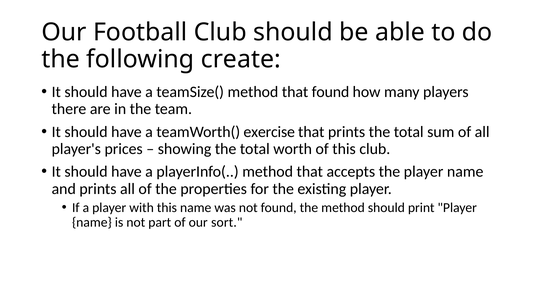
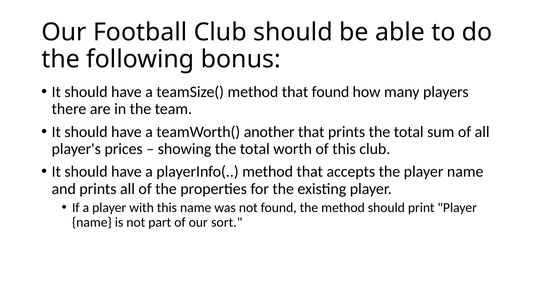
create: create -> bonus
exercise: exercise -> another
